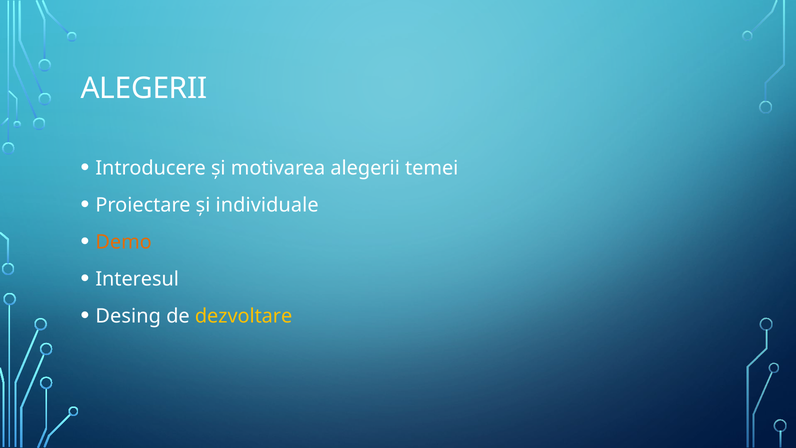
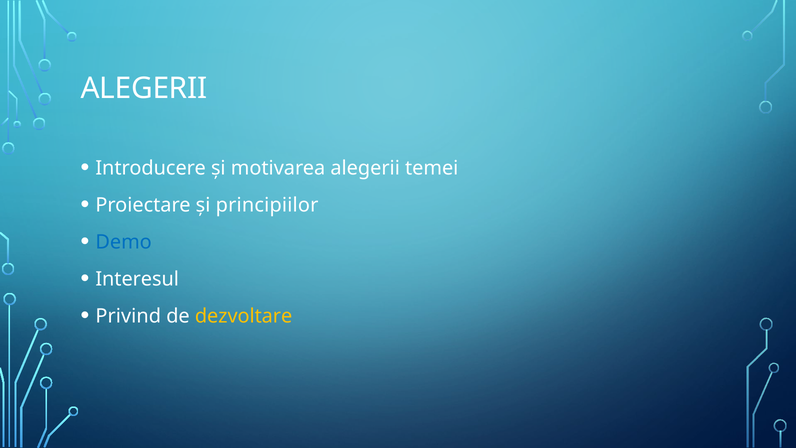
individuale: individuale -> principiilor
Demo colour: orange -> blue
Desing: Desing -> Privind
